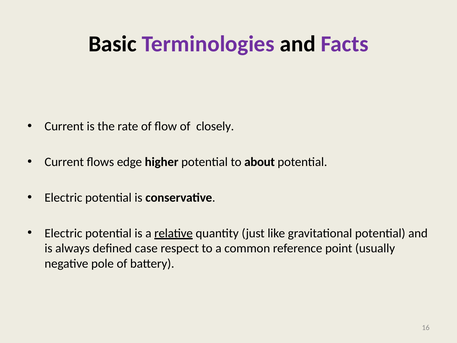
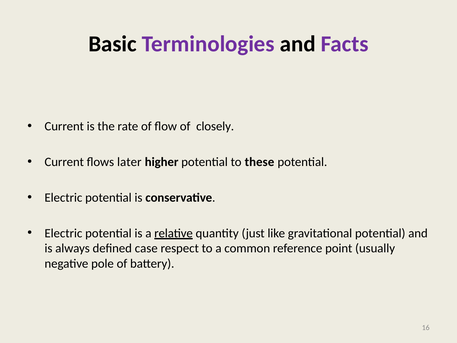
edge: edge -> later
about: about -> these
